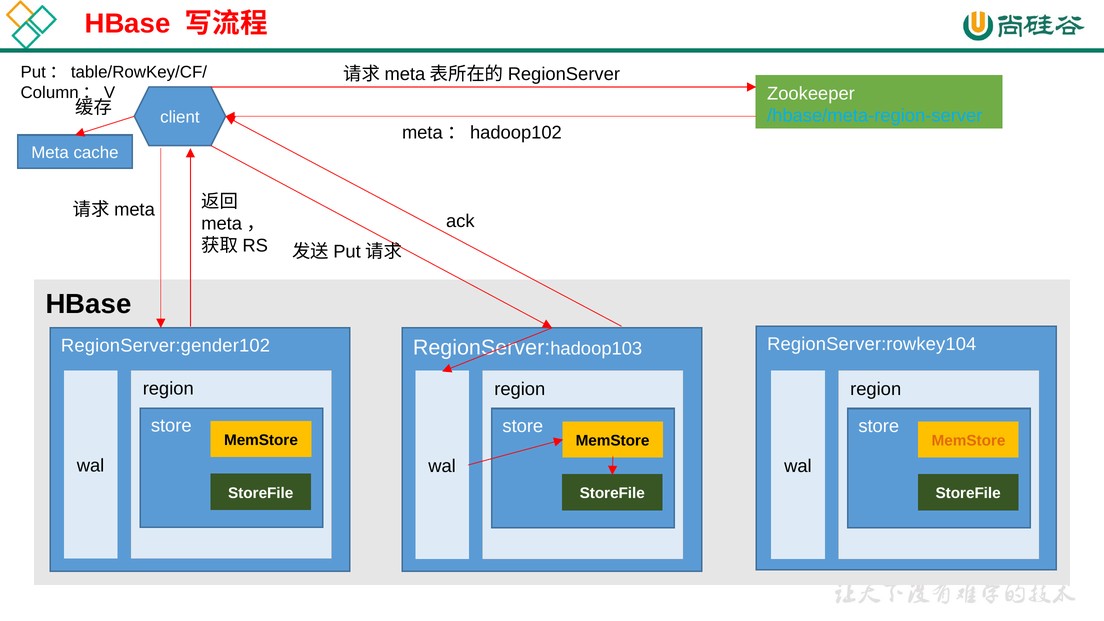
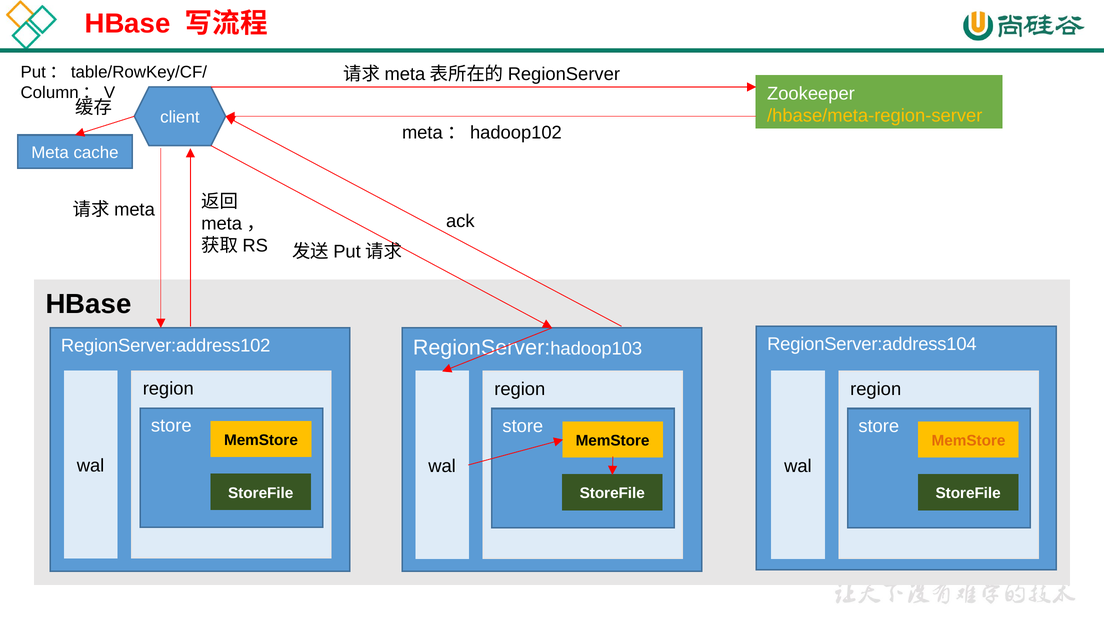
/hbase/meta-region-server colour: light blue -> yellow
RegionServer:gender102: RegionServer:gender102 -> RegionServer:address102
RegionServer:rowkey104: RegionServer:rowkey104 -> RegionServer:address104
